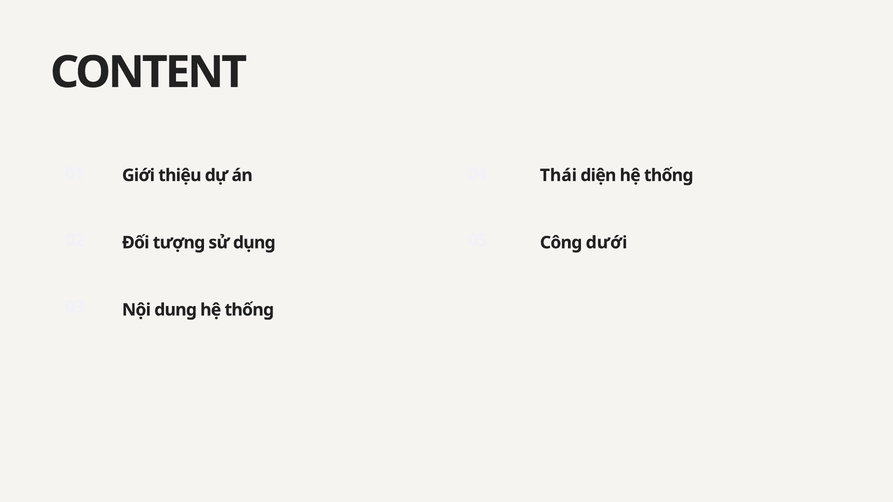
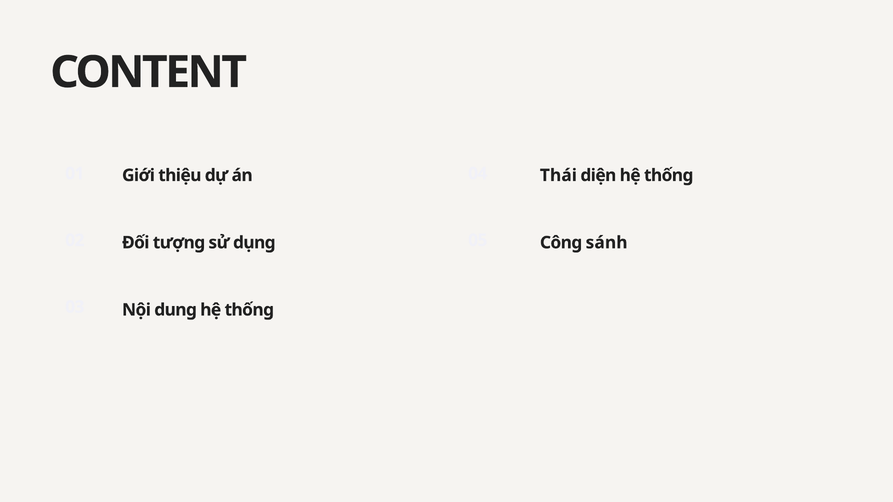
dưới: dưới -> sánh
